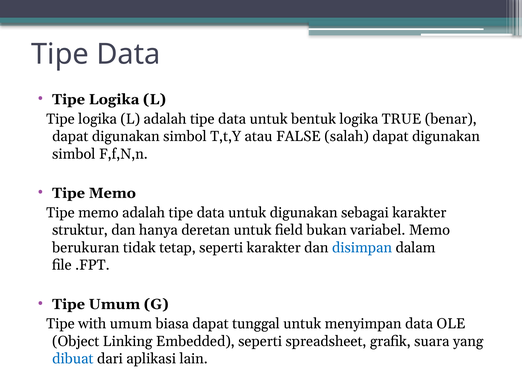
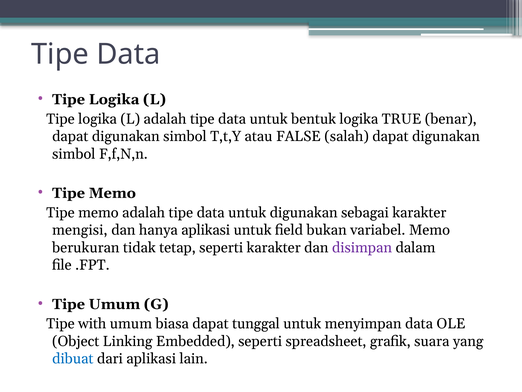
struktur: struktur -> mengisi
hanya deretan: deretan -> aplikasi
disimpan colour: blue -> purple
